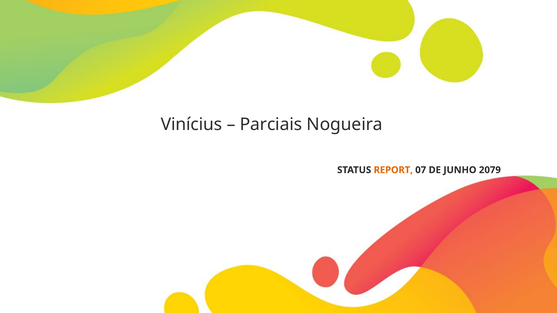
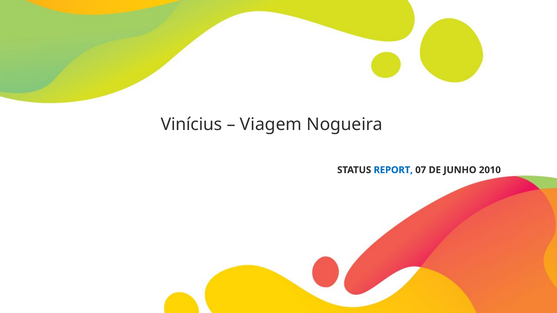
Parciais: Parciais -> Viagem
REPORT colour: orange -> blue
2079: 2079 -> 2010
